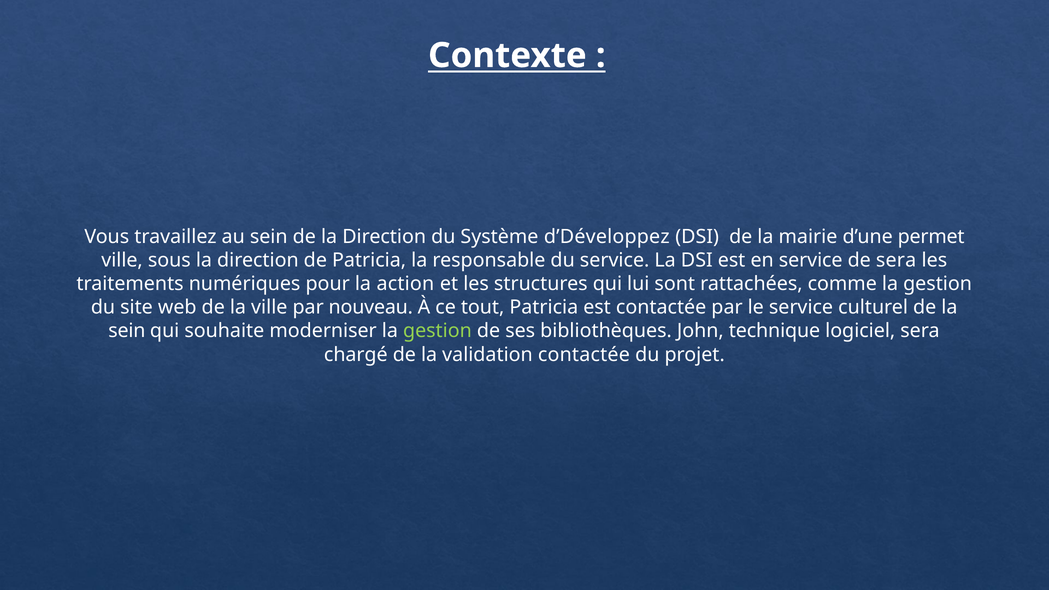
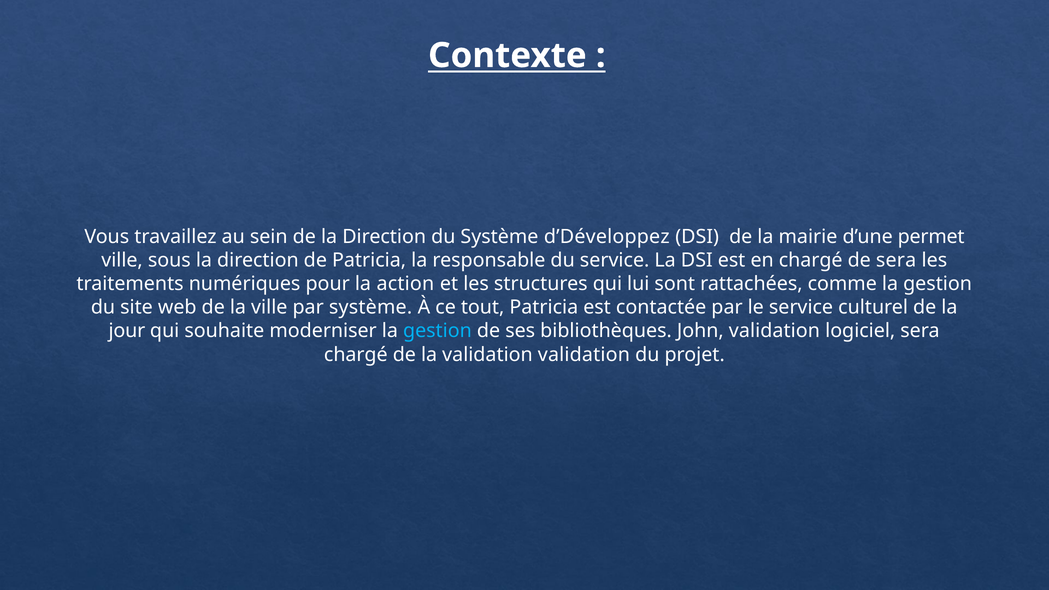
en service: service -> chargé
par nouveau: nouveau -> système
sein at (127, 331): sein -> jour
gestion at (437, 331) colour: light green -> light blue
John technique: technique -> validation
validation contactée: contactée -> validation
